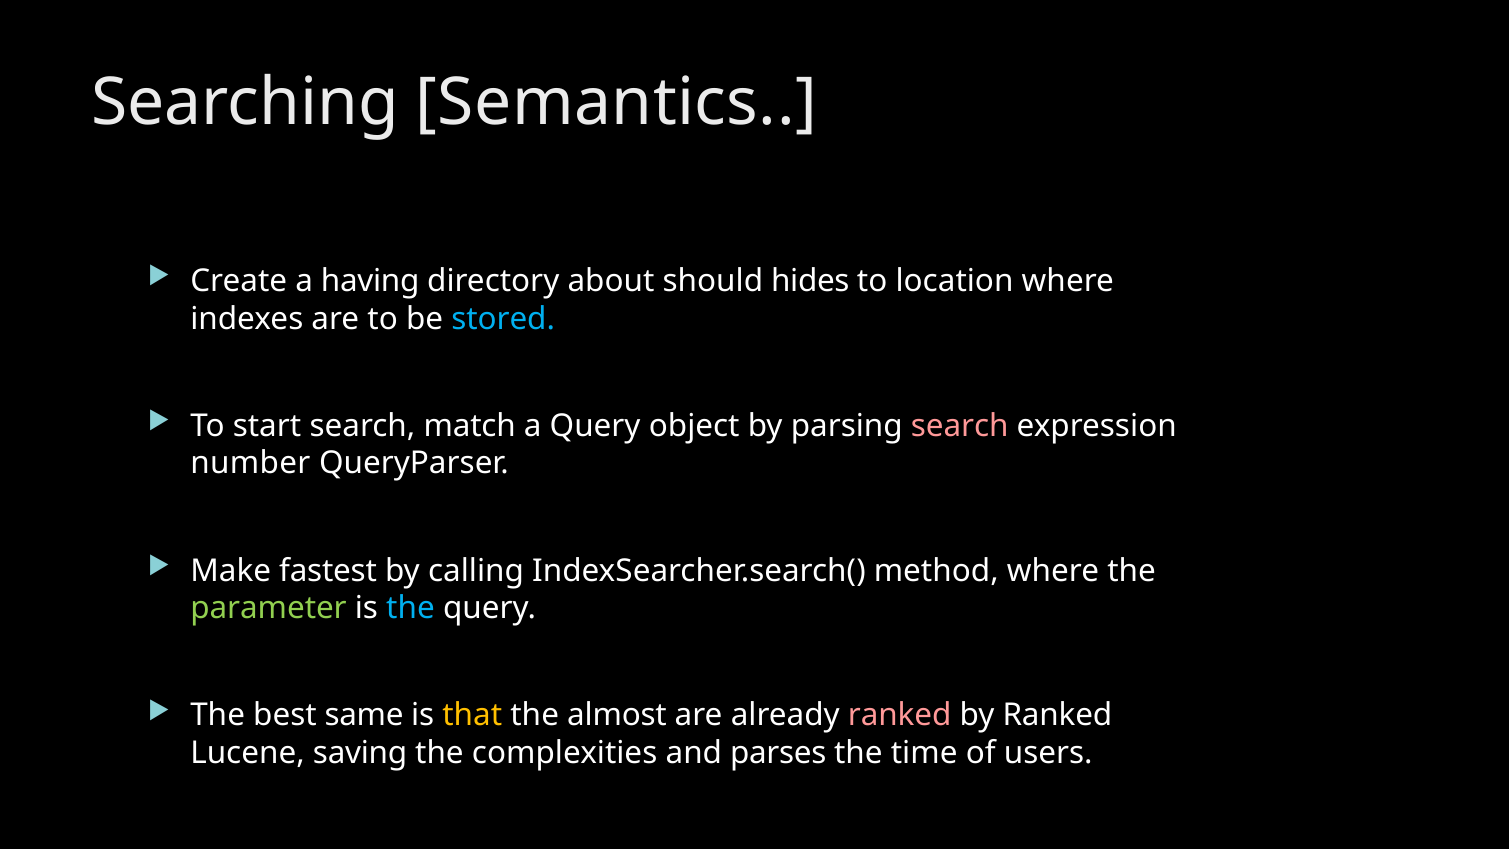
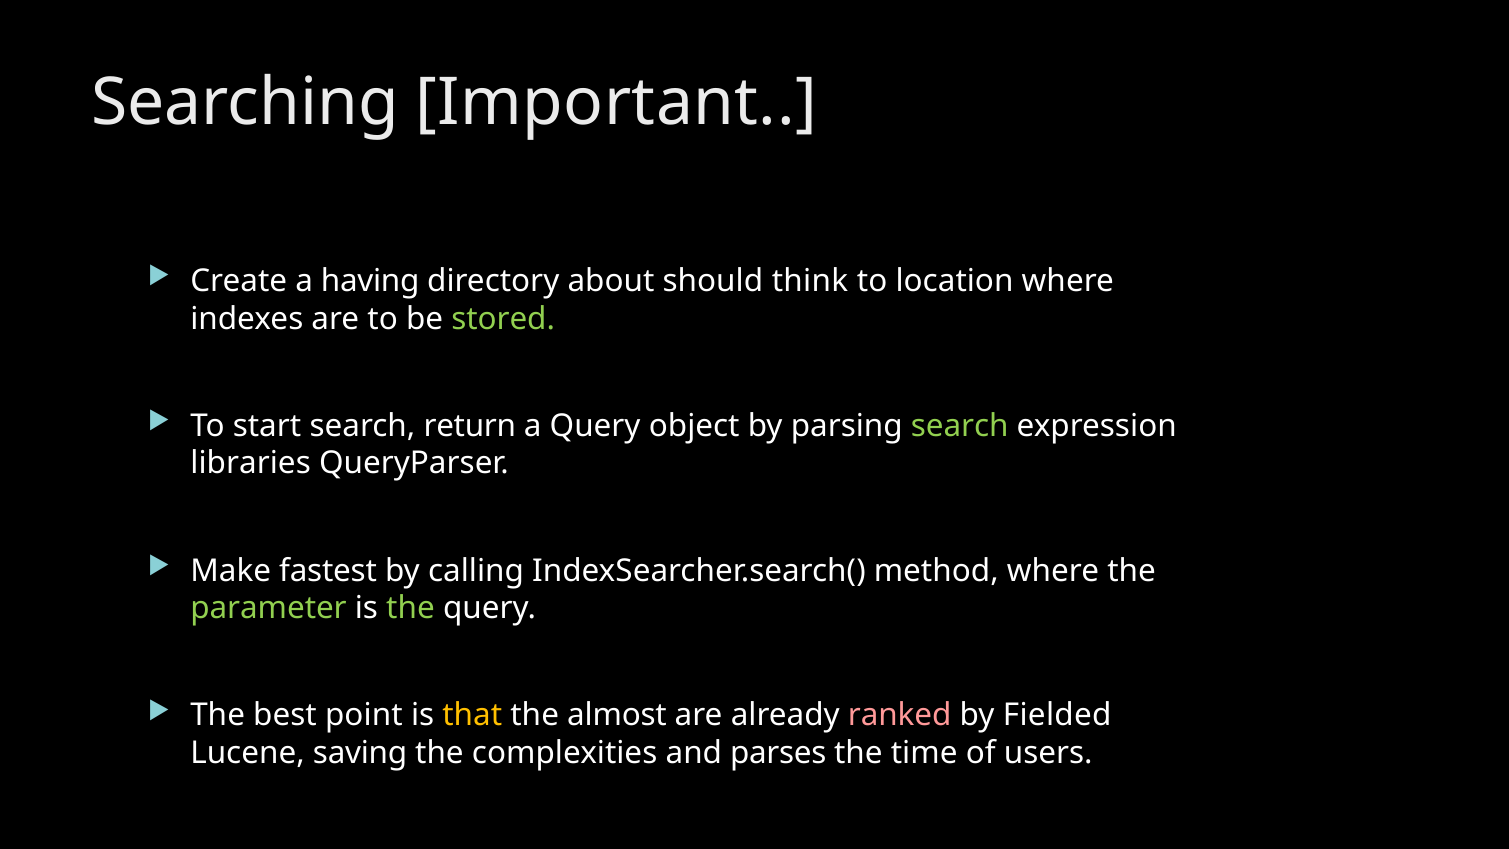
Semantics: Semantics -> Important
hides: hides -> think
stored colour: light blue -> light green
match: match -> return
search at (960, 426) colour: pink -> light green
number: number -> libraries
the at (410, 608) colour: light blue -> light green
same: same -> point
by Ranked: Ranked -> Fielded
